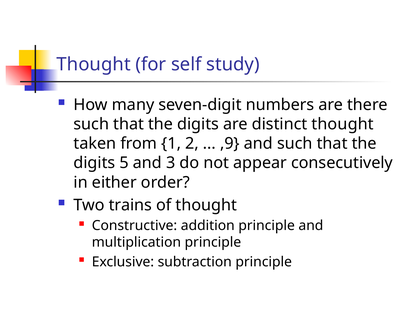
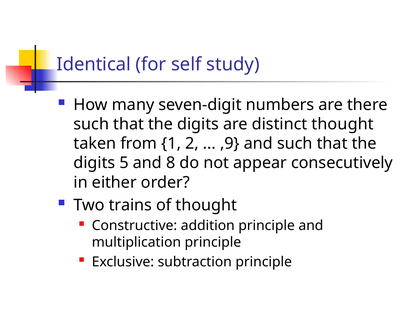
Thought at (94, 64): Thought -> Identical
3: 3 -> 8
